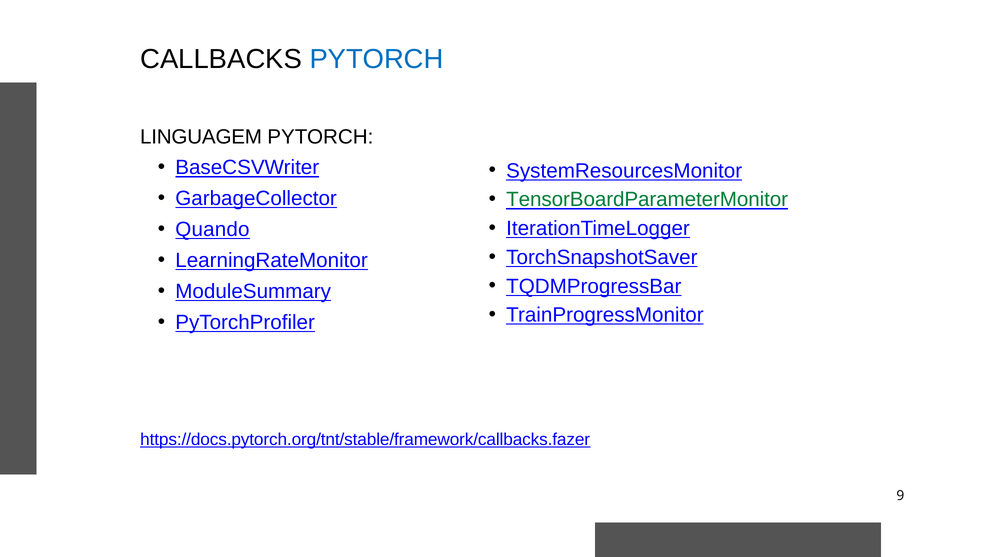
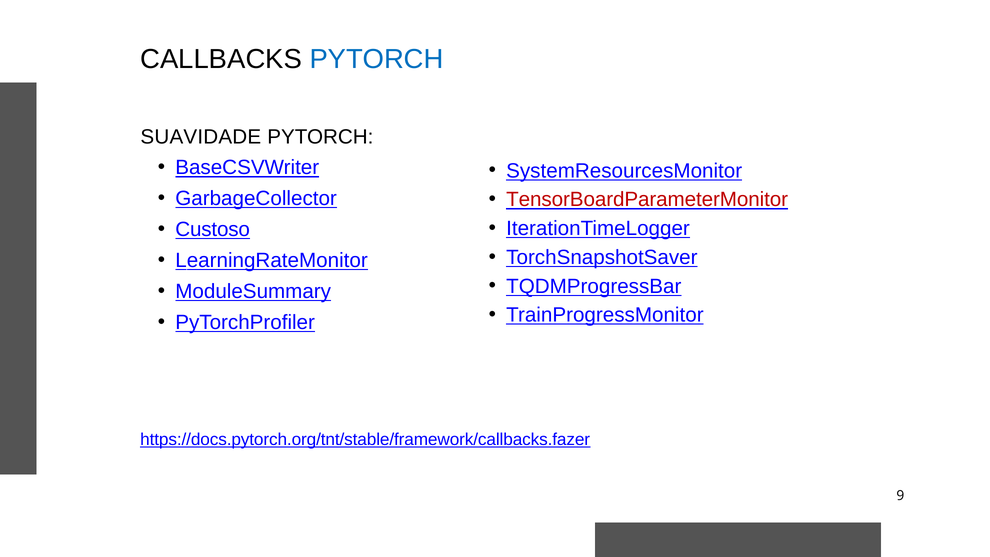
LINGUAGEM: LINGUAGEM -> SUAVIDADE
TensorBoardParameterMonitor colour: green -> red
Quando: Quando -> Custoso
